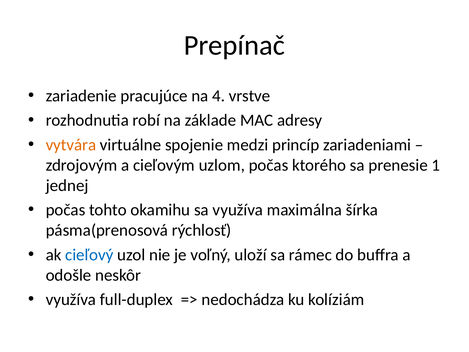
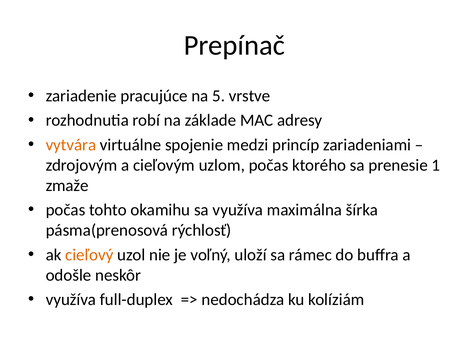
4: 4 -> 5
jednej: jednej -> zmaže
cieľový colour: blue -> orange
